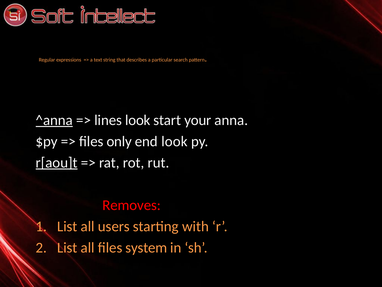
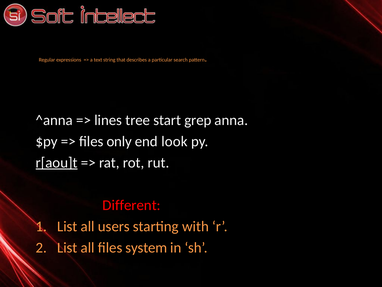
^anna underline: present -> none
lines look: look -> tree
your: your -> grep
Removes: Removes -> Different
